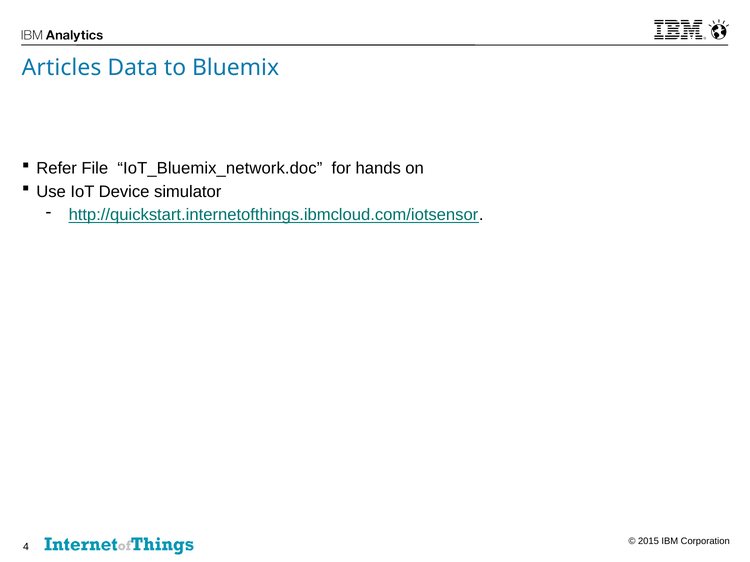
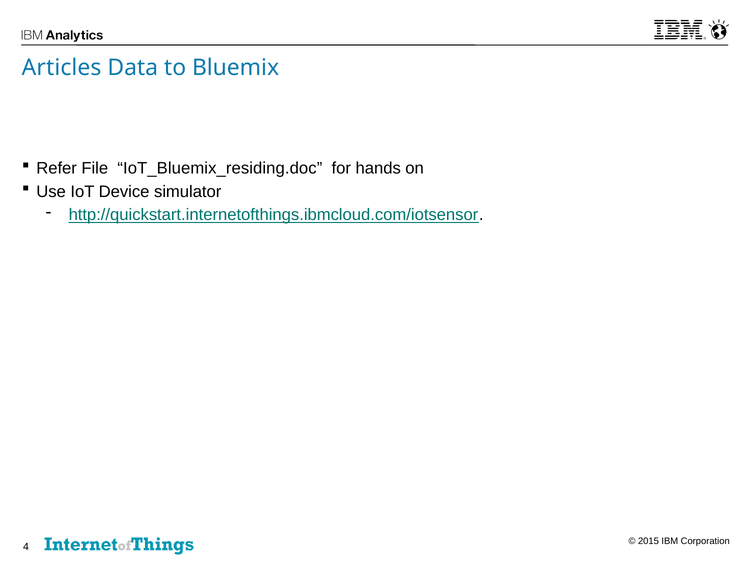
IoT_Bluemix_network.doc: IoT_Bluemix_network.doc -> IoT_Bluemix_residing.doc
